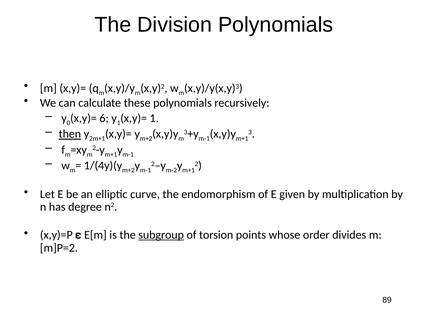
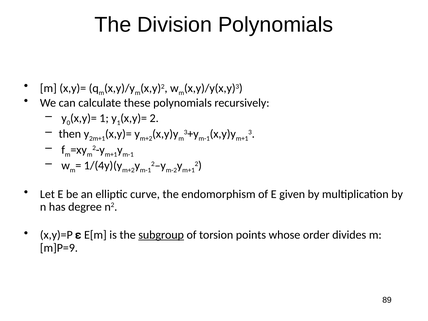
x,y)= 6: 6 -> 1
x,y)= 1: 1 -> 2
then underline: present -> none
m]P=2: m]P=2 -> m]P=9
